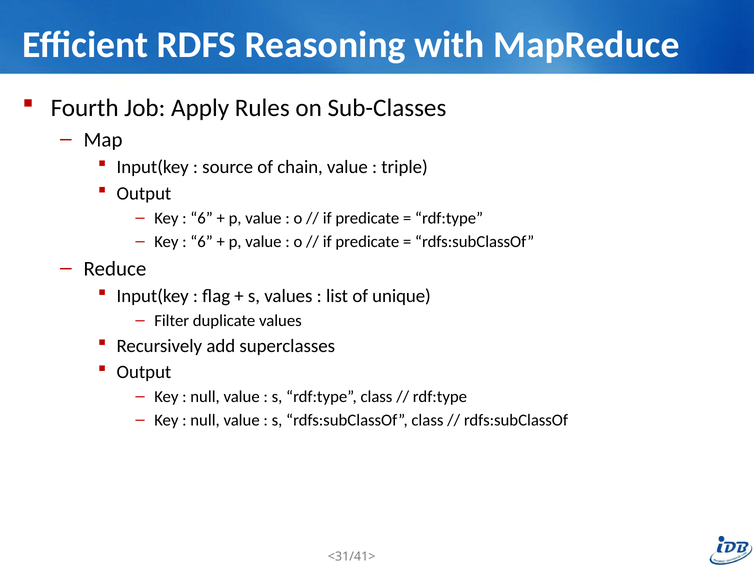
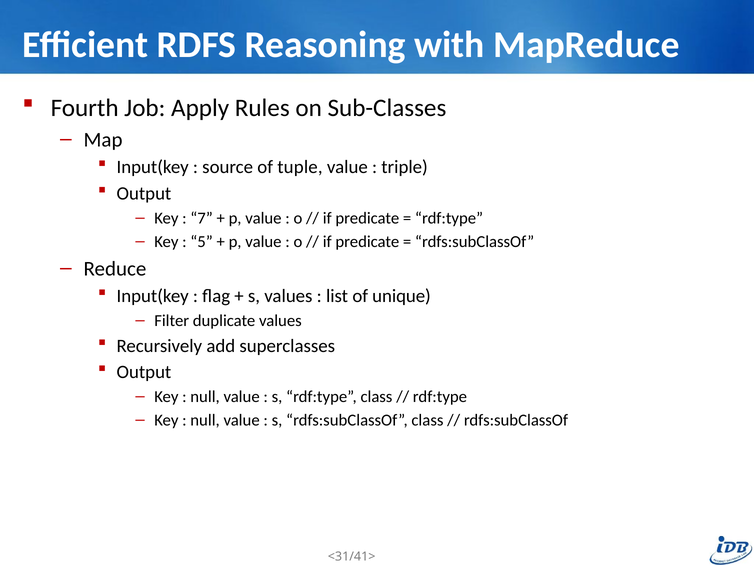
chain: chain -> tuple
6 at (202, 218): 6 -> 7
6 at (202, 242): 6 -> 5
